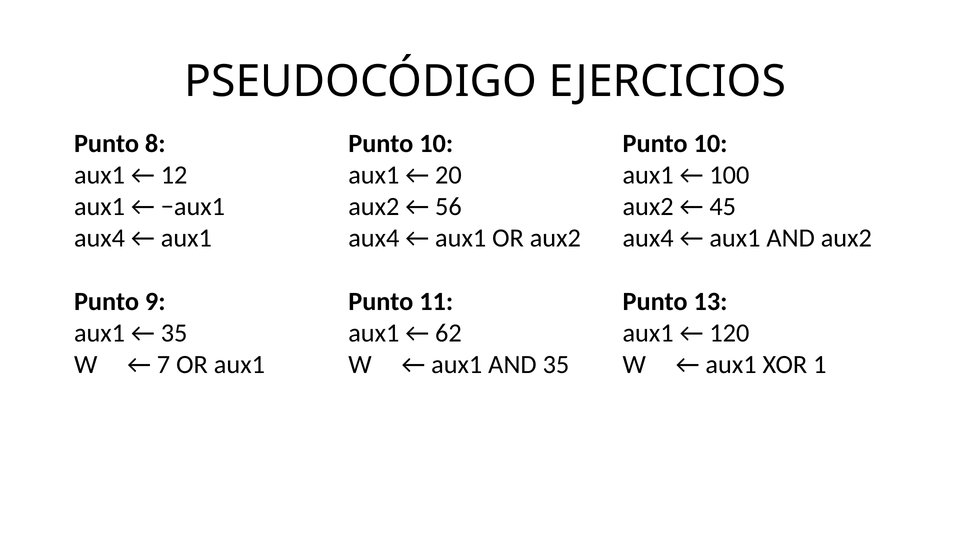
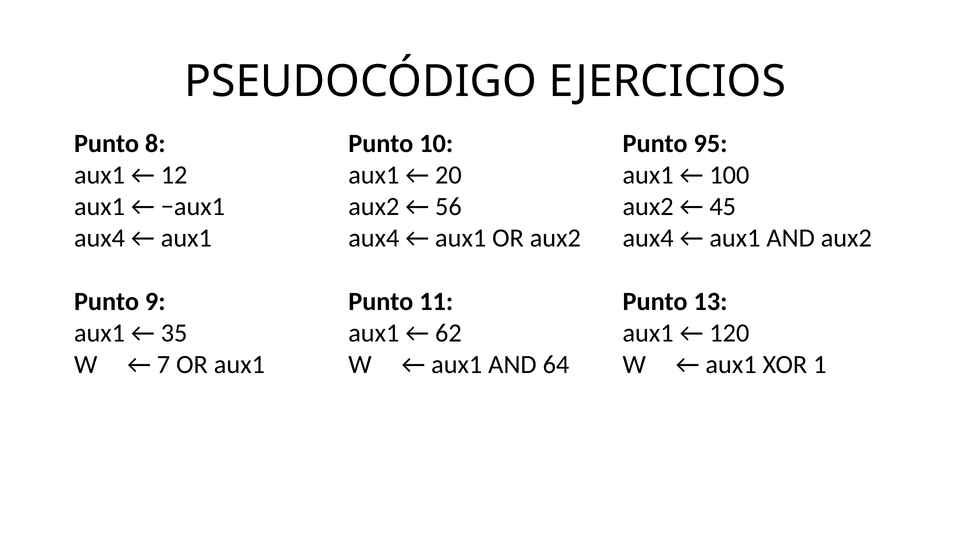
10 at (711, 144): 10 -> 95
AND 35: 35 -> 64
